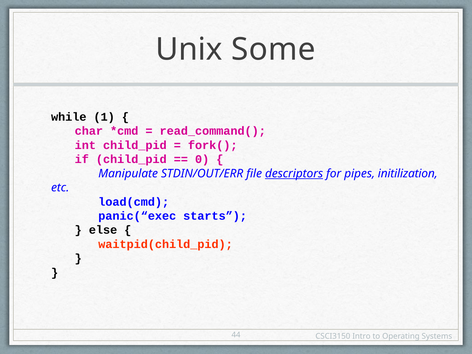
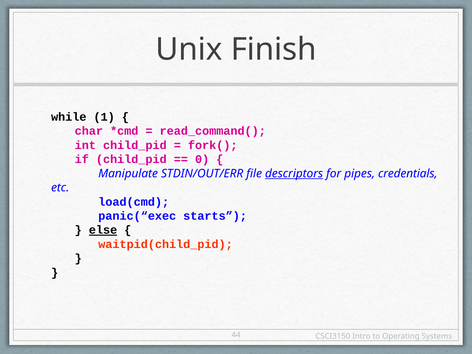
Some: Some -> Finish
initilization: initilization -> credentials
else underline: none -> present
